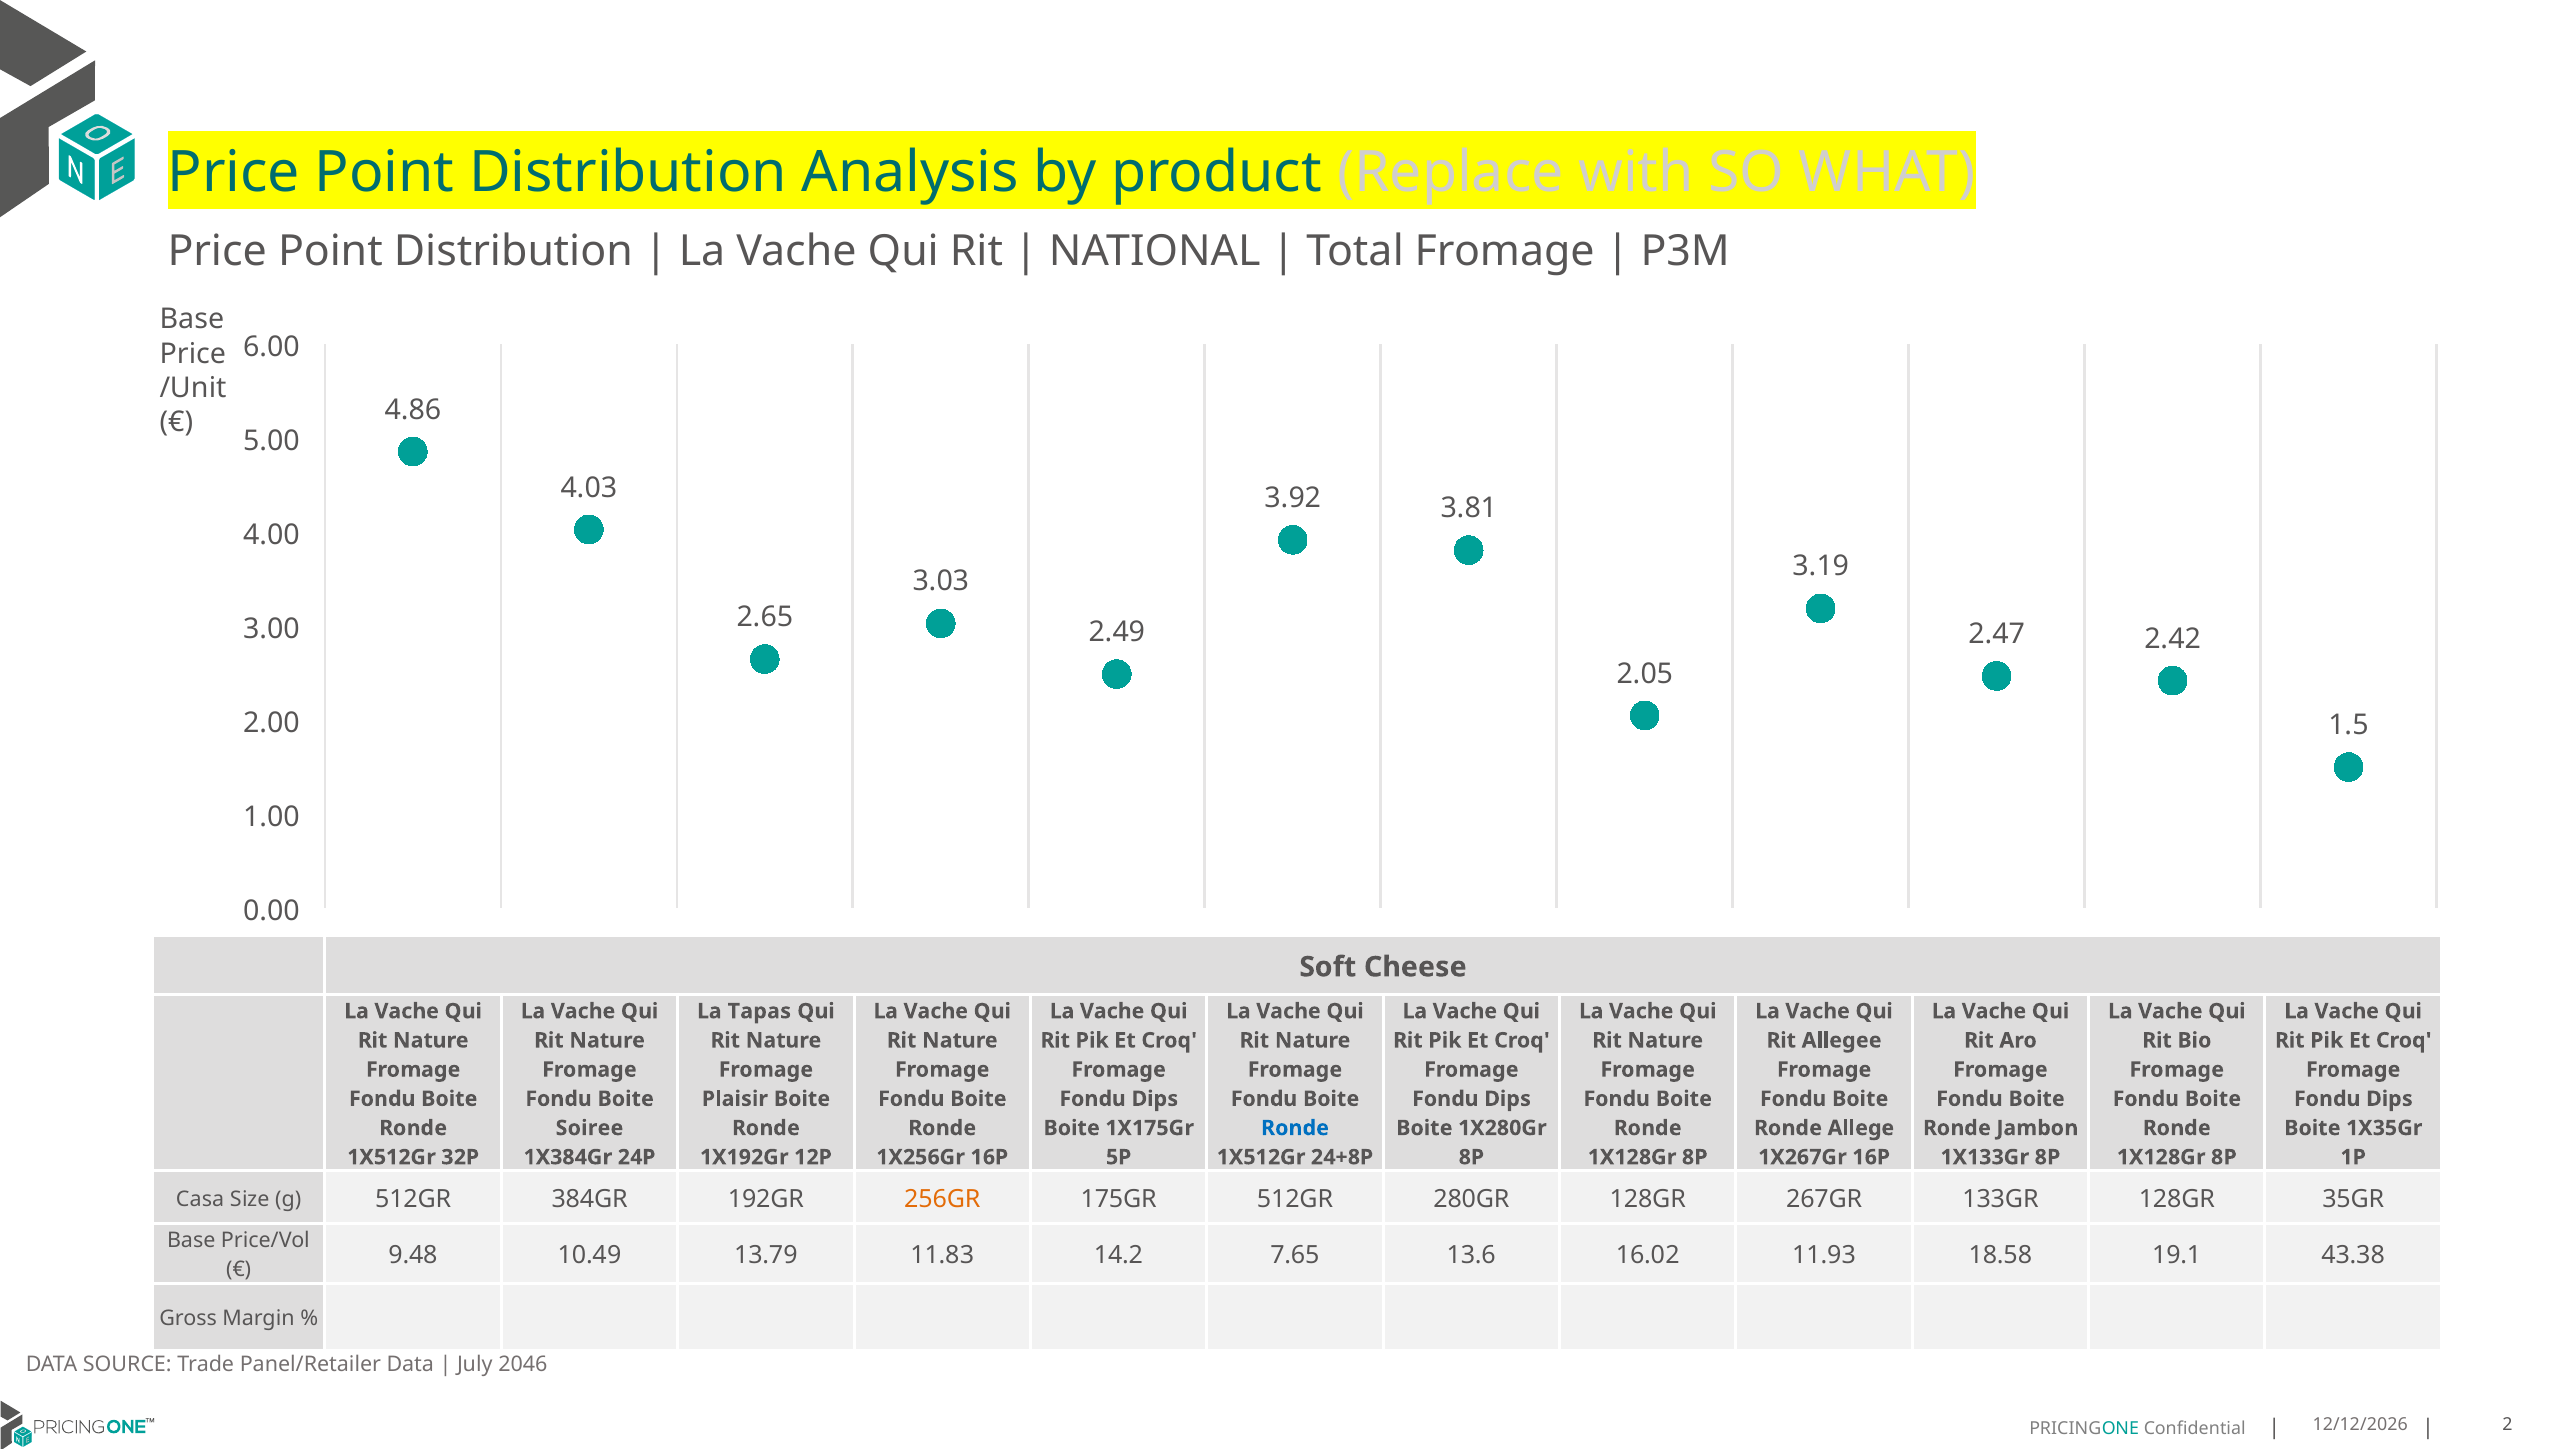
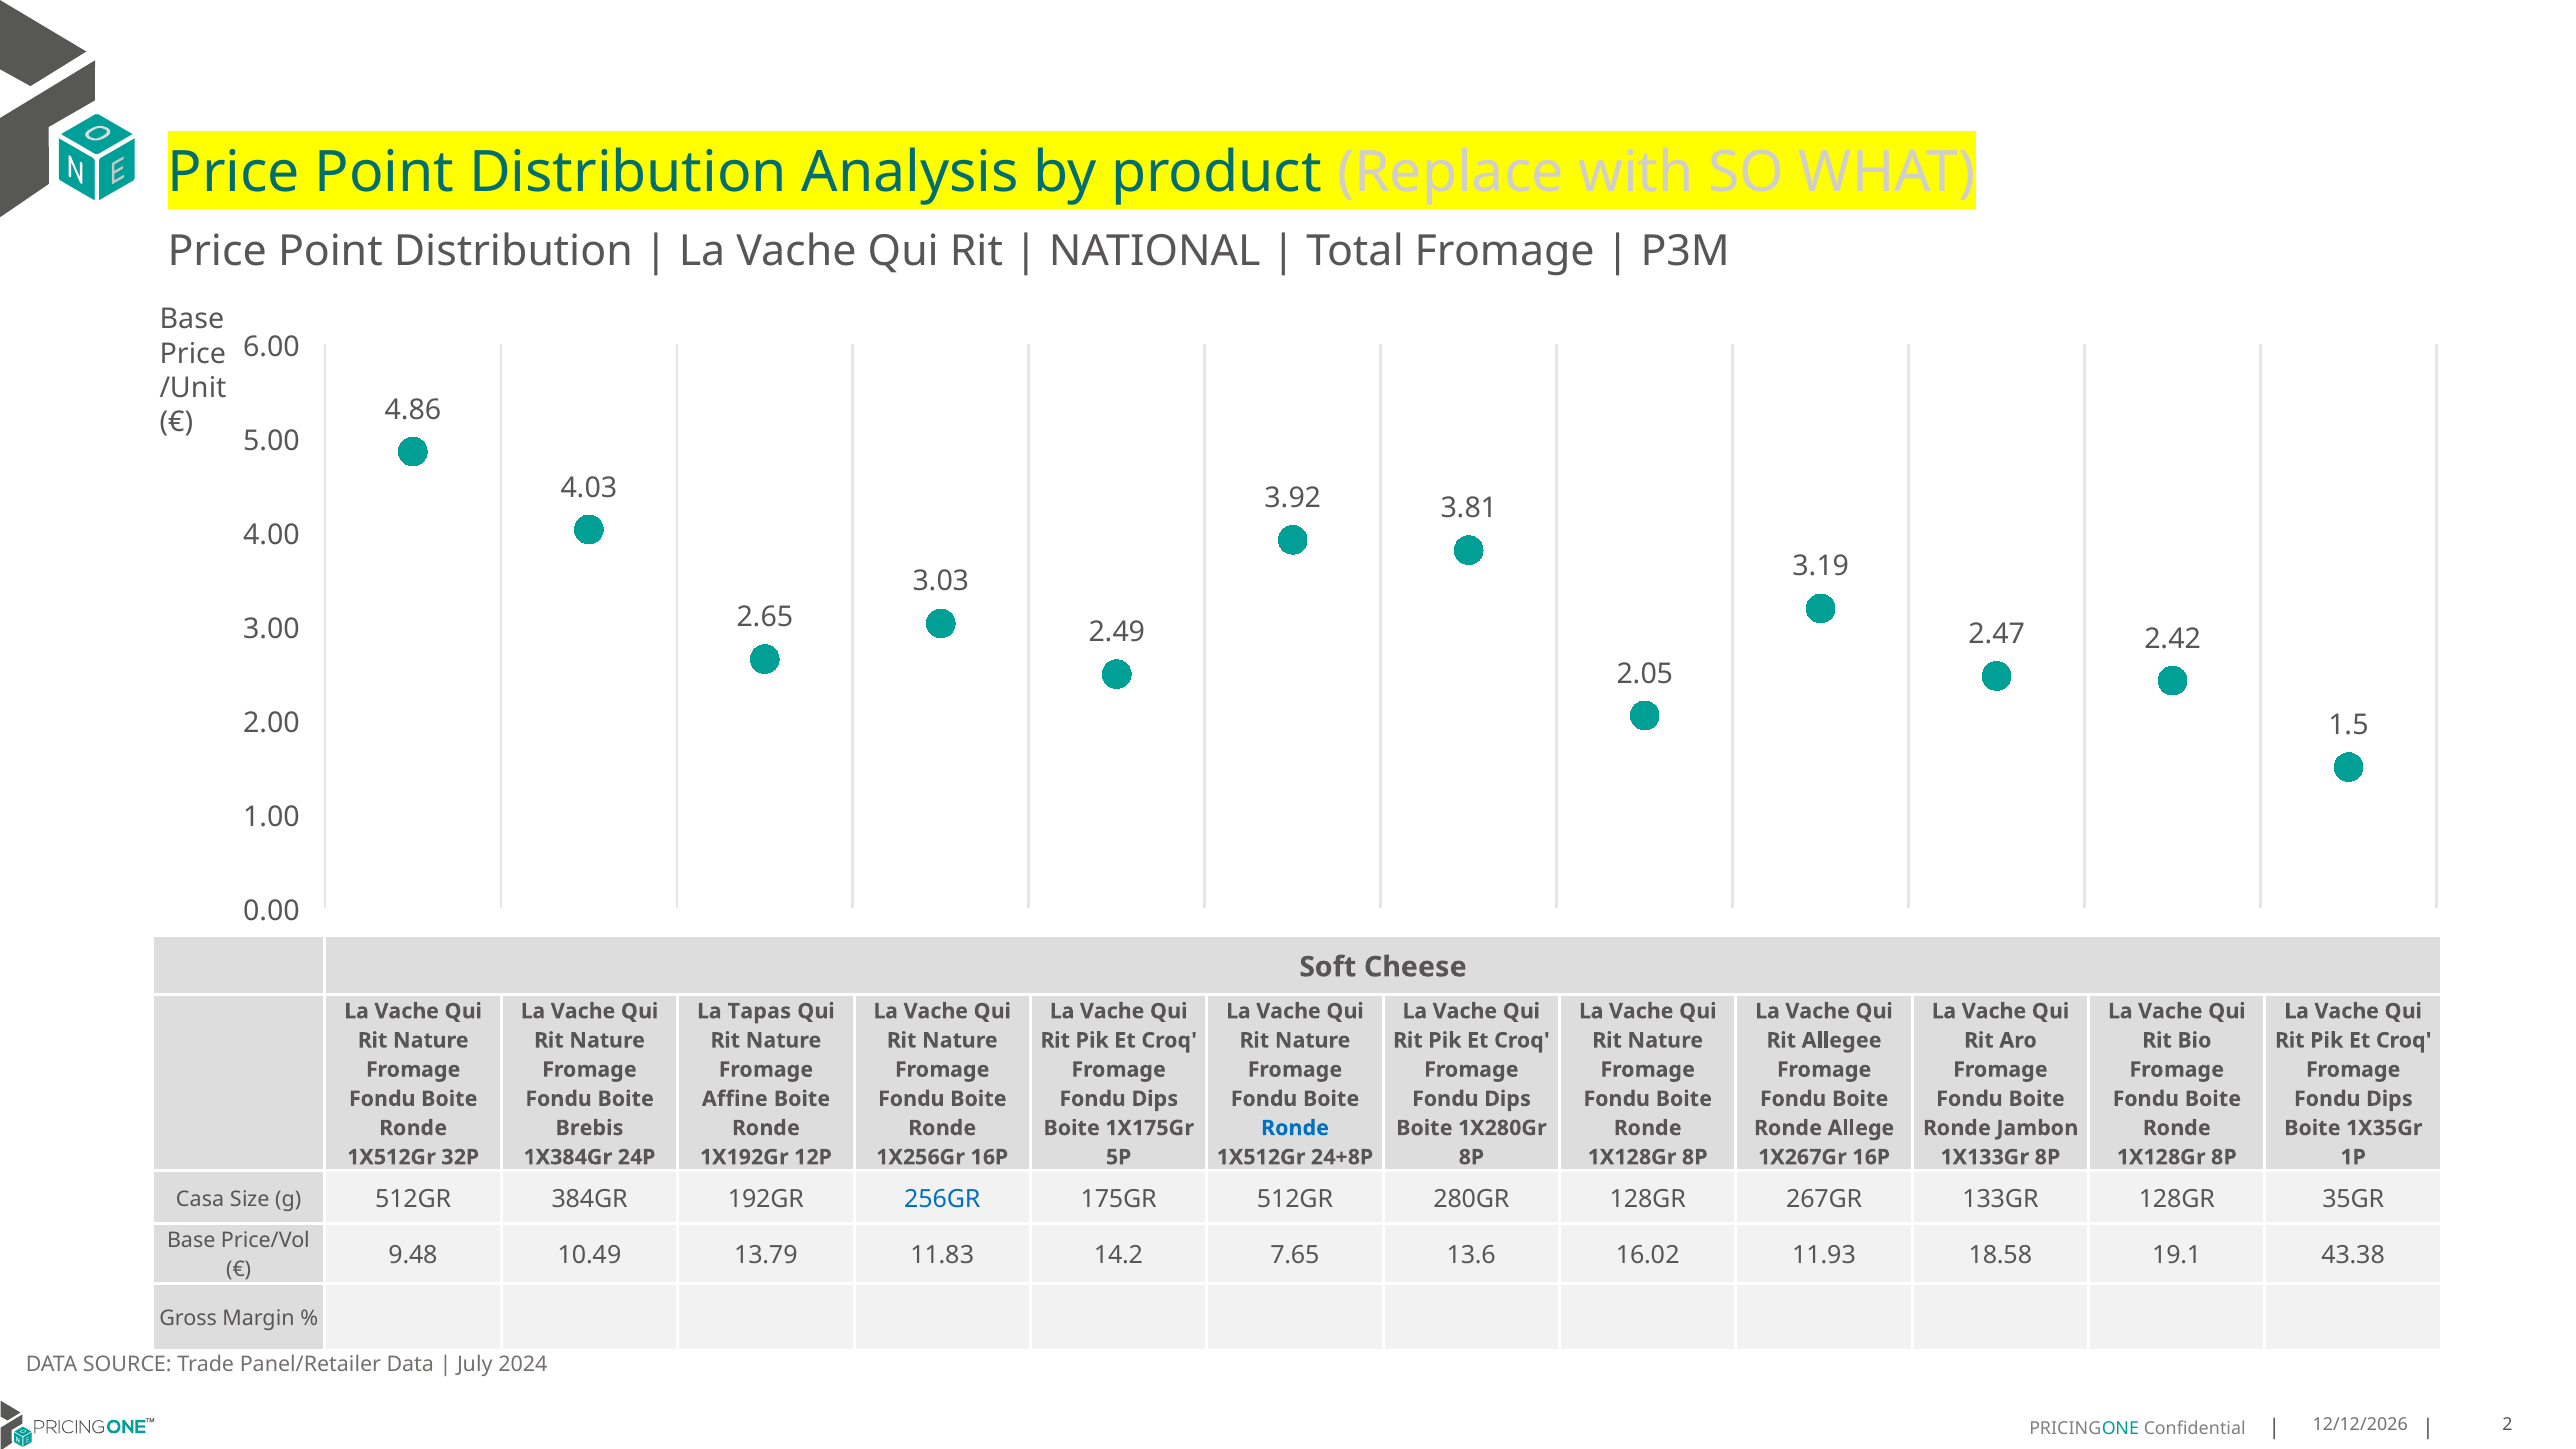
Plaisir: Plaisir -> Affine
Soiree: Soiree -> Brebis
256GR colour: orange -> blue
2046: 2046 -> 2024
